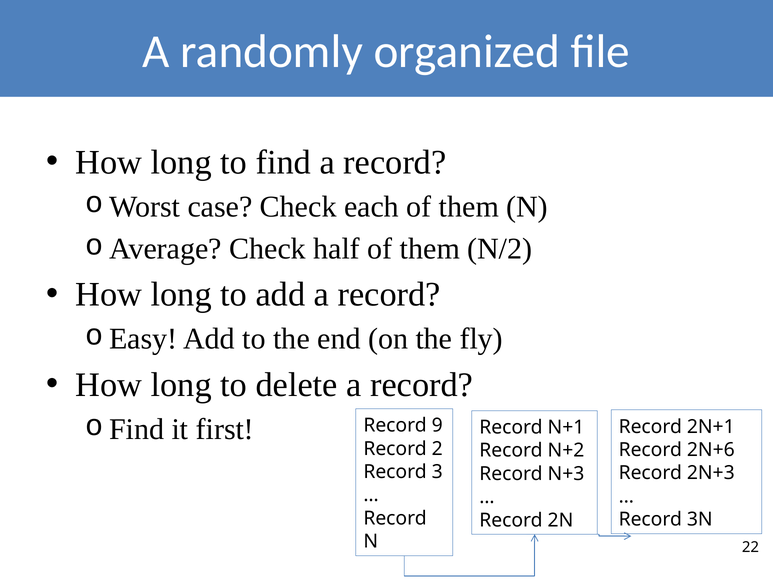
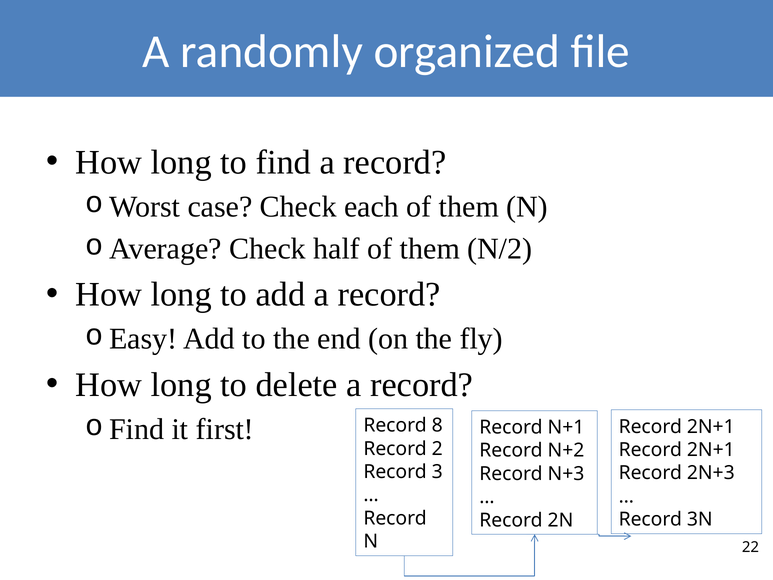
9: 9 -> 8
2N+6 at (711, 450): 2N+6 -> 2N+1
